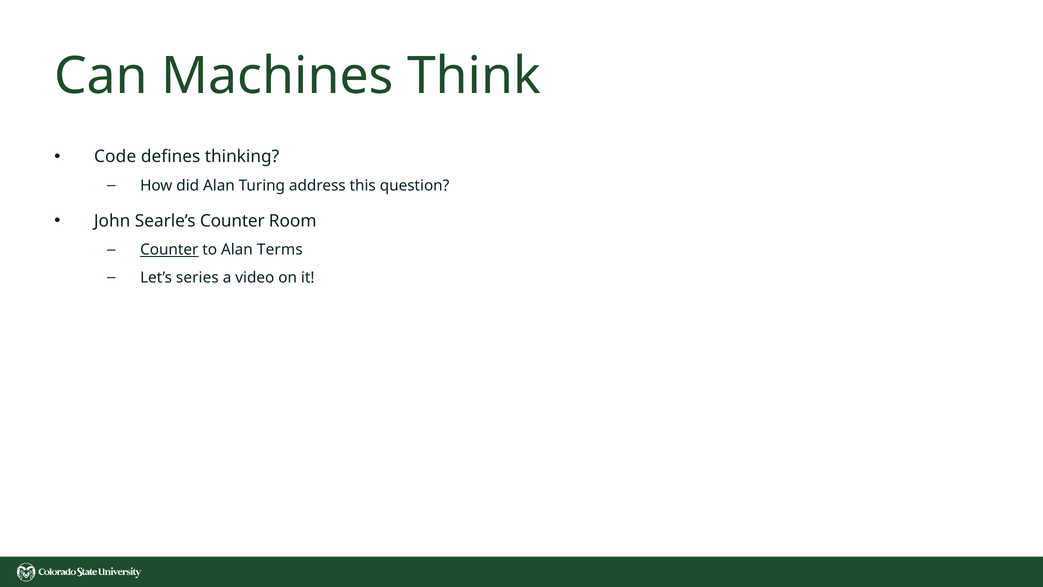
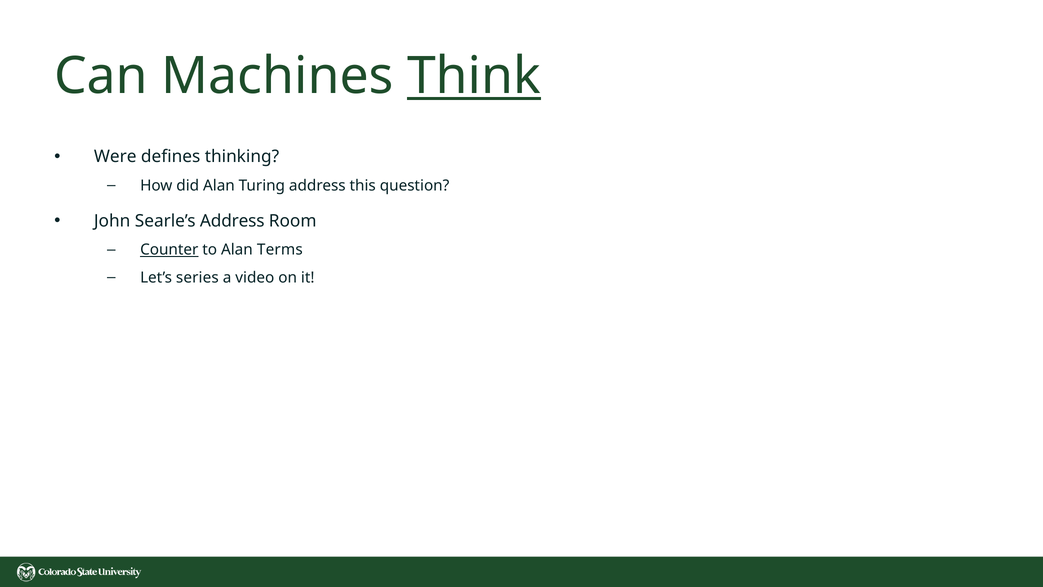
Think underline: none -> present
Code: Code -> Were
Searle’s Counter: Counter -> Address
